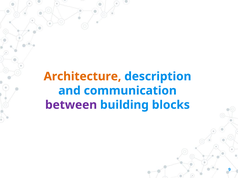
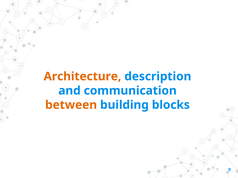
between colour: purple -> orange
